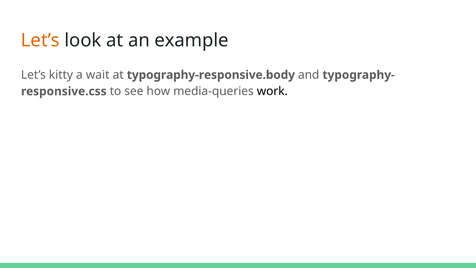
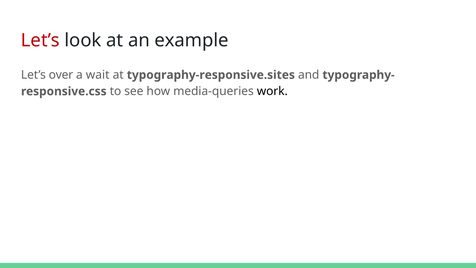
Let’s at (40, 40) colour: orange -> red
kitty: kitty -> over
typography-responsive.body: typography-responsive.body -> typography-responsive.sites
